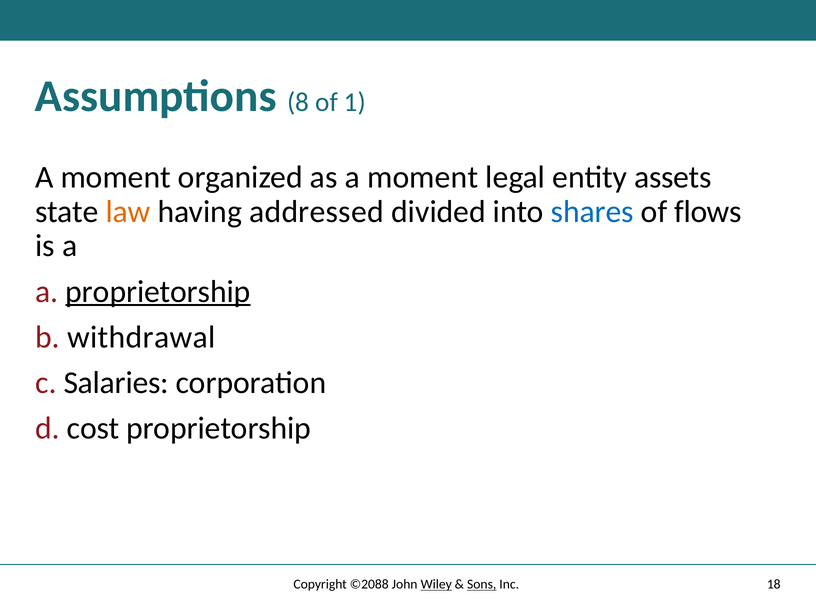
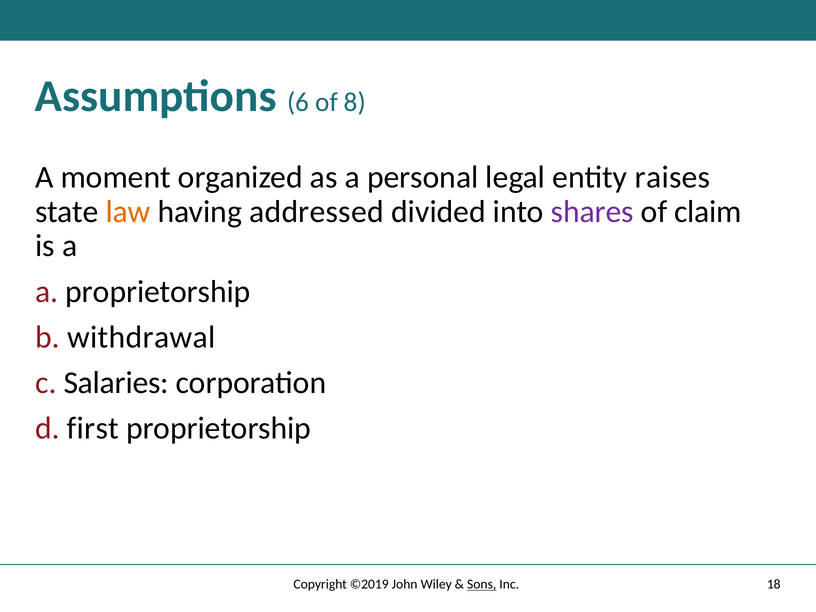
8: 8 -> 6
1: 1 -> 8
as a moment: moment -> personal
assets: assets -> raises
shares colour: blue -> purple
flows: flows -> claim
proprietorship at (158, 292) underline: present -> none
cost: cost -> first
©2088: ©2088 -> ©2019
Wiley underline: present -> none
